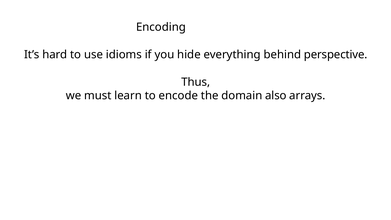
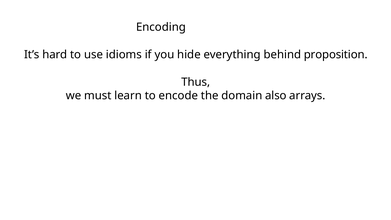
perspective: perspective -> proposition
